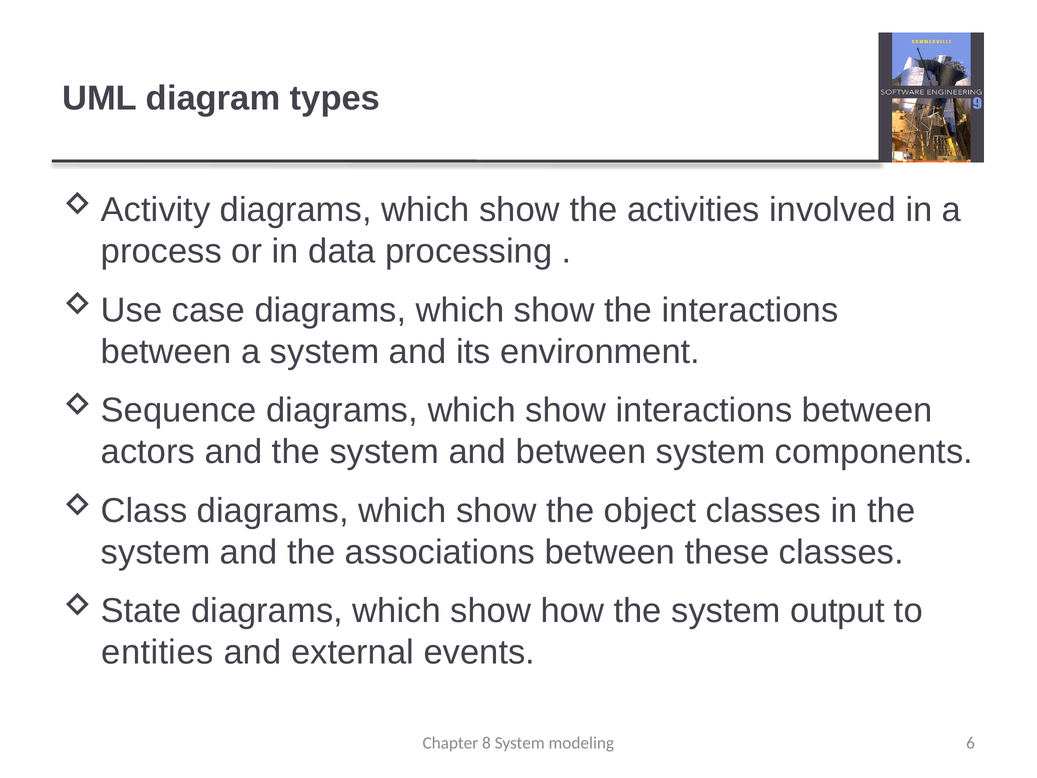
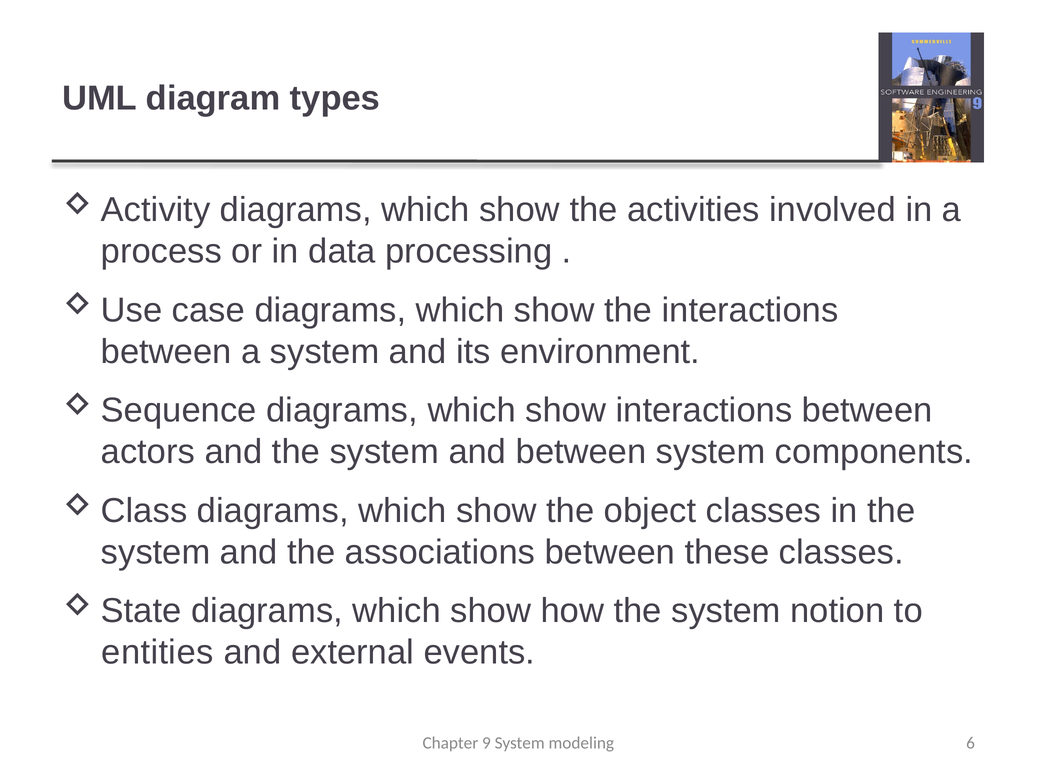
output: output -> notion
8: 8 -> 9
